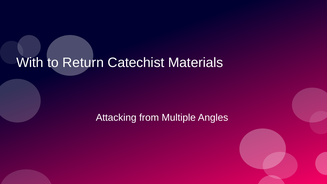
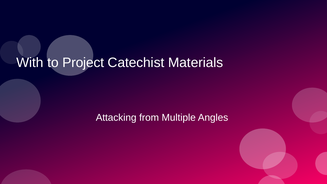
Return: Return -> Project
